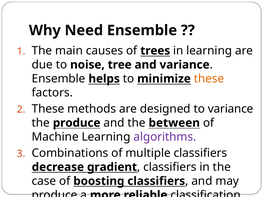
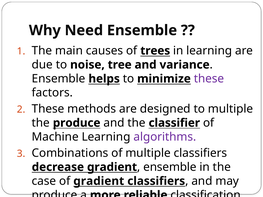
these at (209, 79) colour: orange -> purple
to variance: variance -> multiple
the between: between -> classifier
classifiers at (170, 167): classifiers -> ensemble
of boosting: boosting -> gradient
